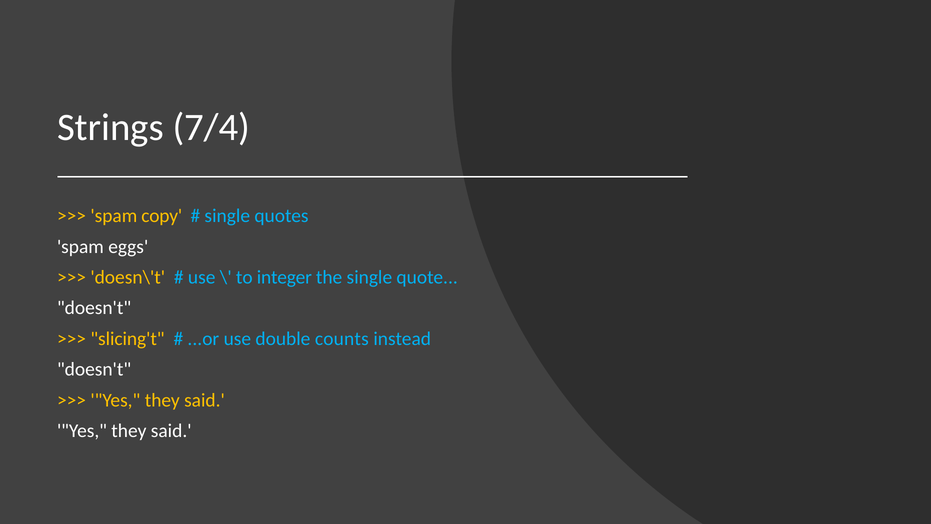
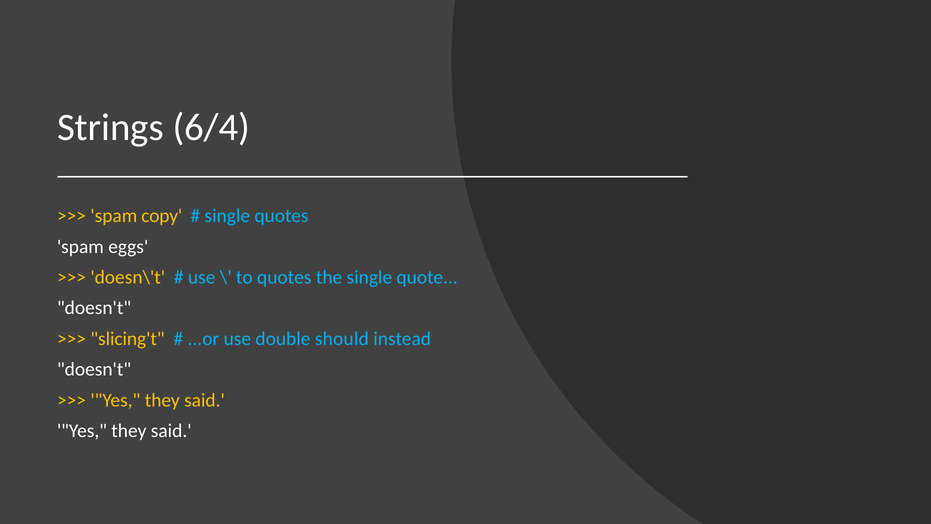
7/4: 7/4 -> 6/4
to integer: integer -> quotes
counts: counts -> should
